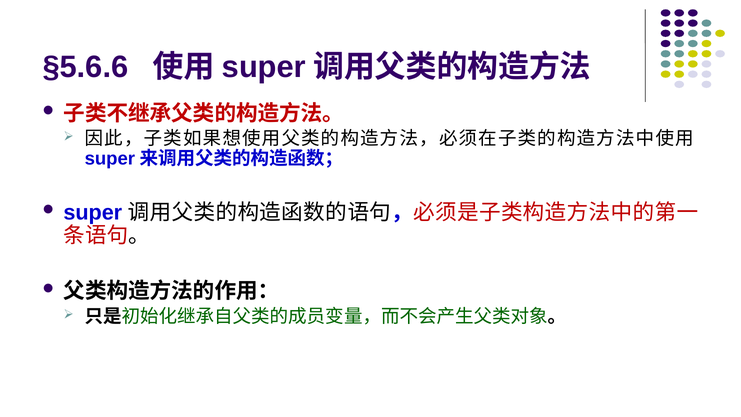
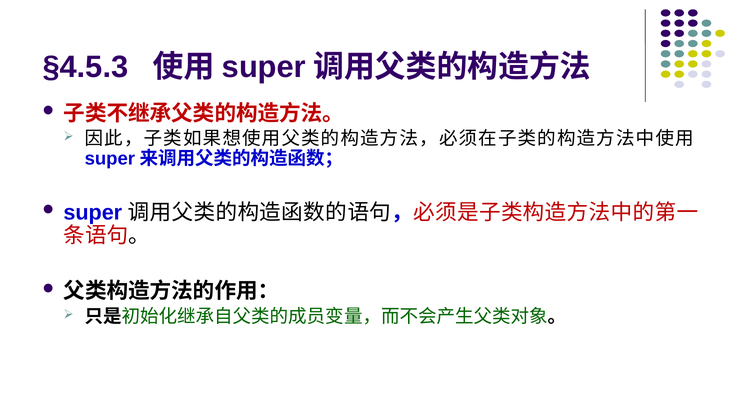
§5.6.6: §5.6.6 -> §4.5.3
